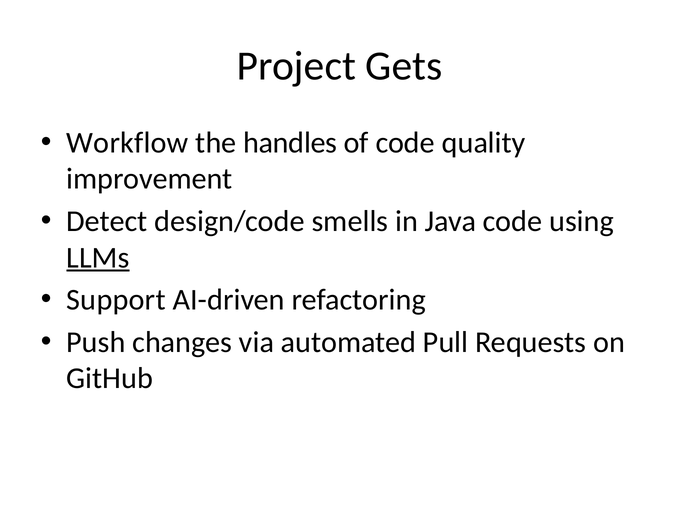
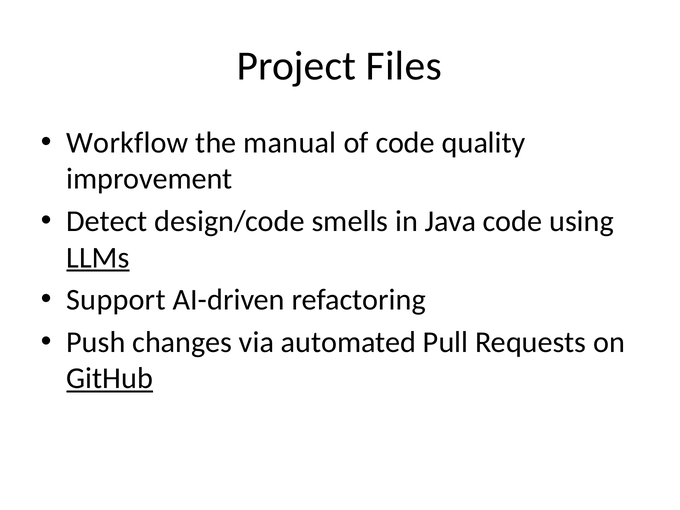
Gets: Gets -> Files
handles: handles -> manual
GitHub underline: none -> present
